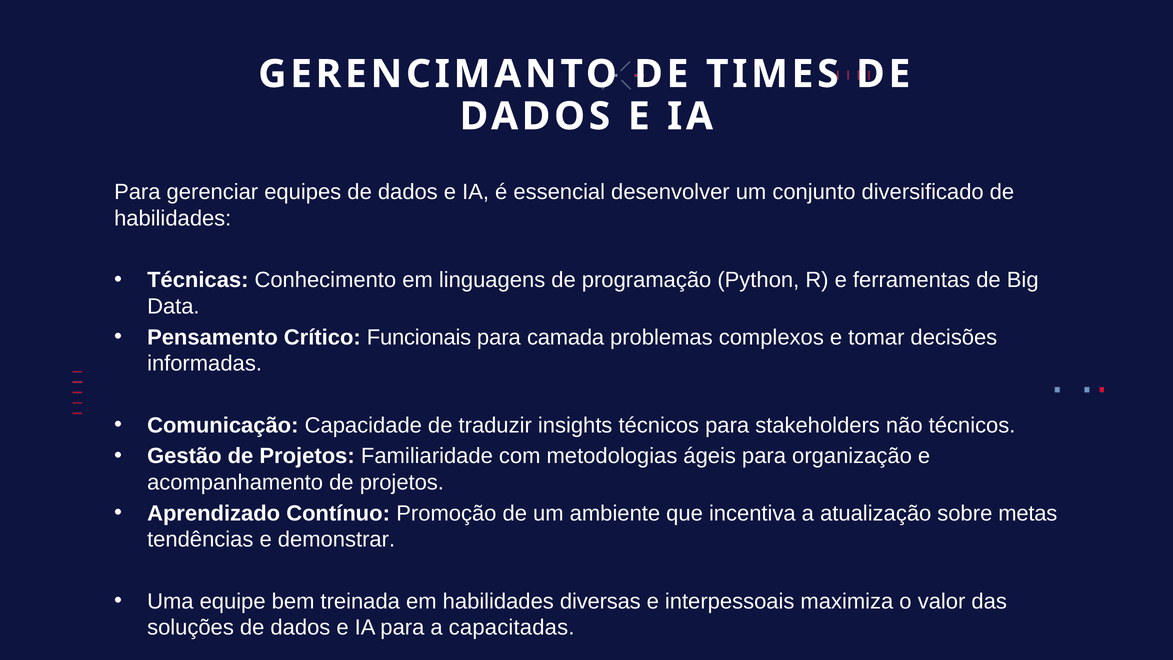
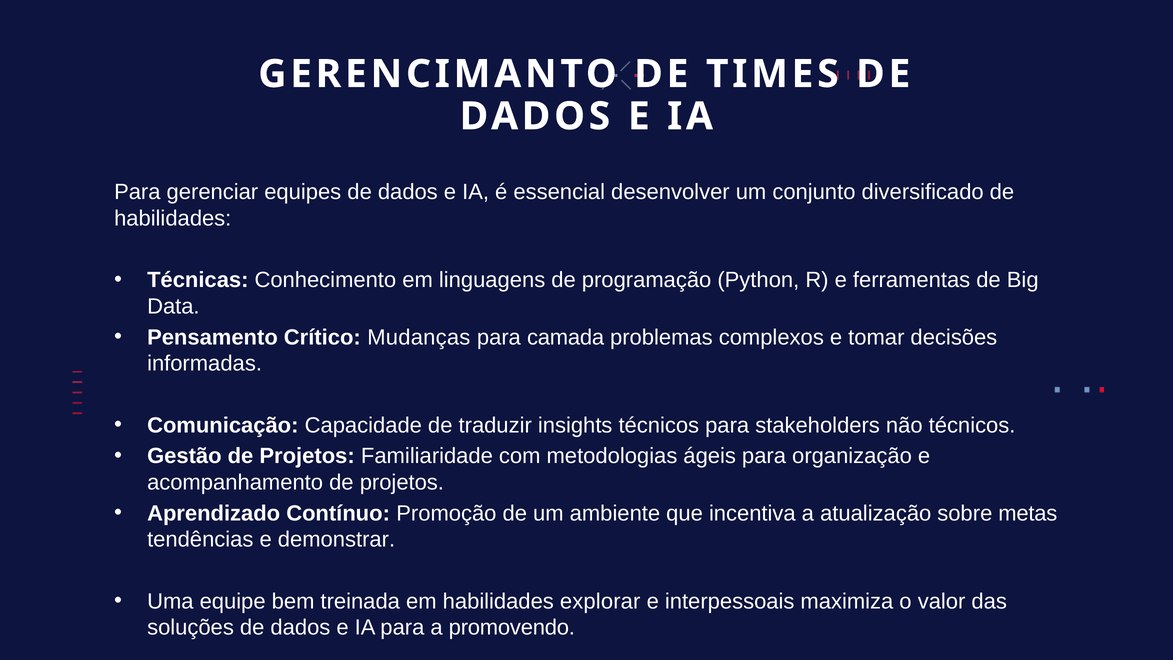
Funcionais: Funcionais -> Mudanças
diversas: diversas -> explorar
capacitadas: capacitadas -> promovendo
